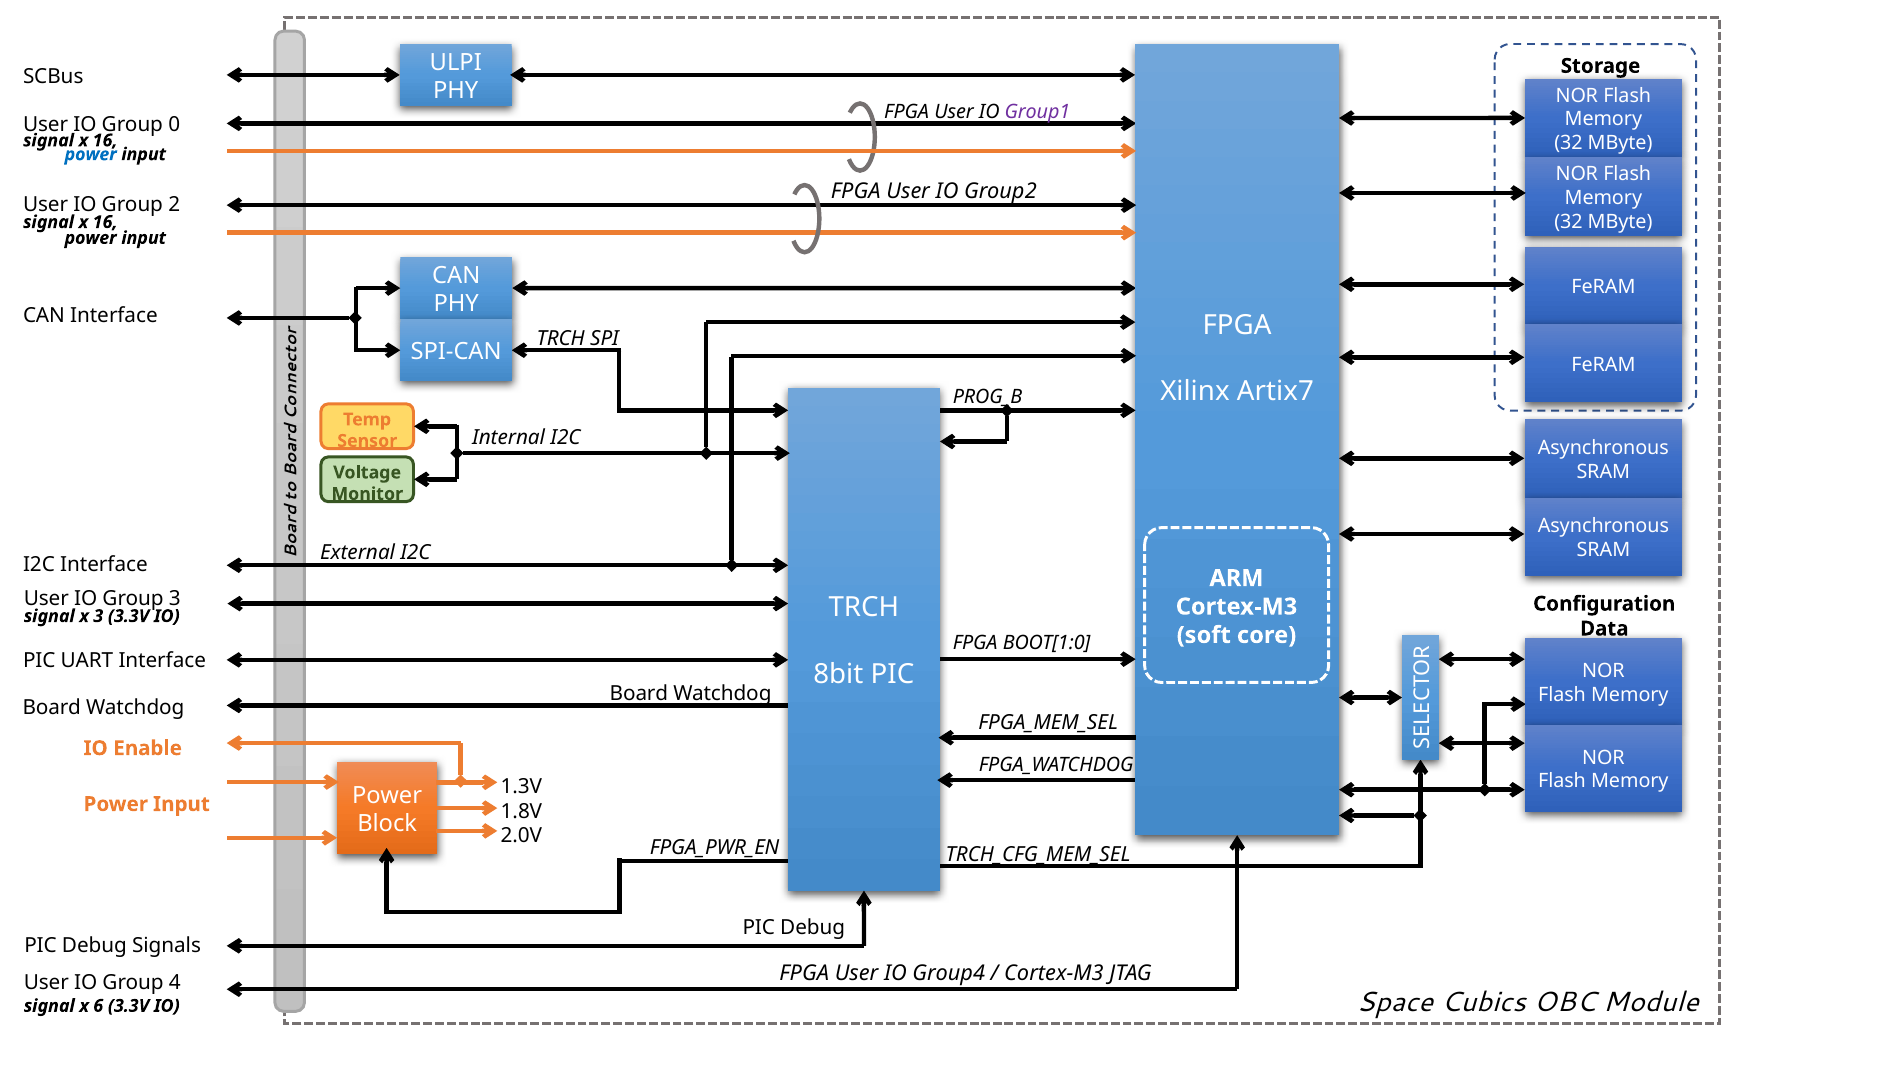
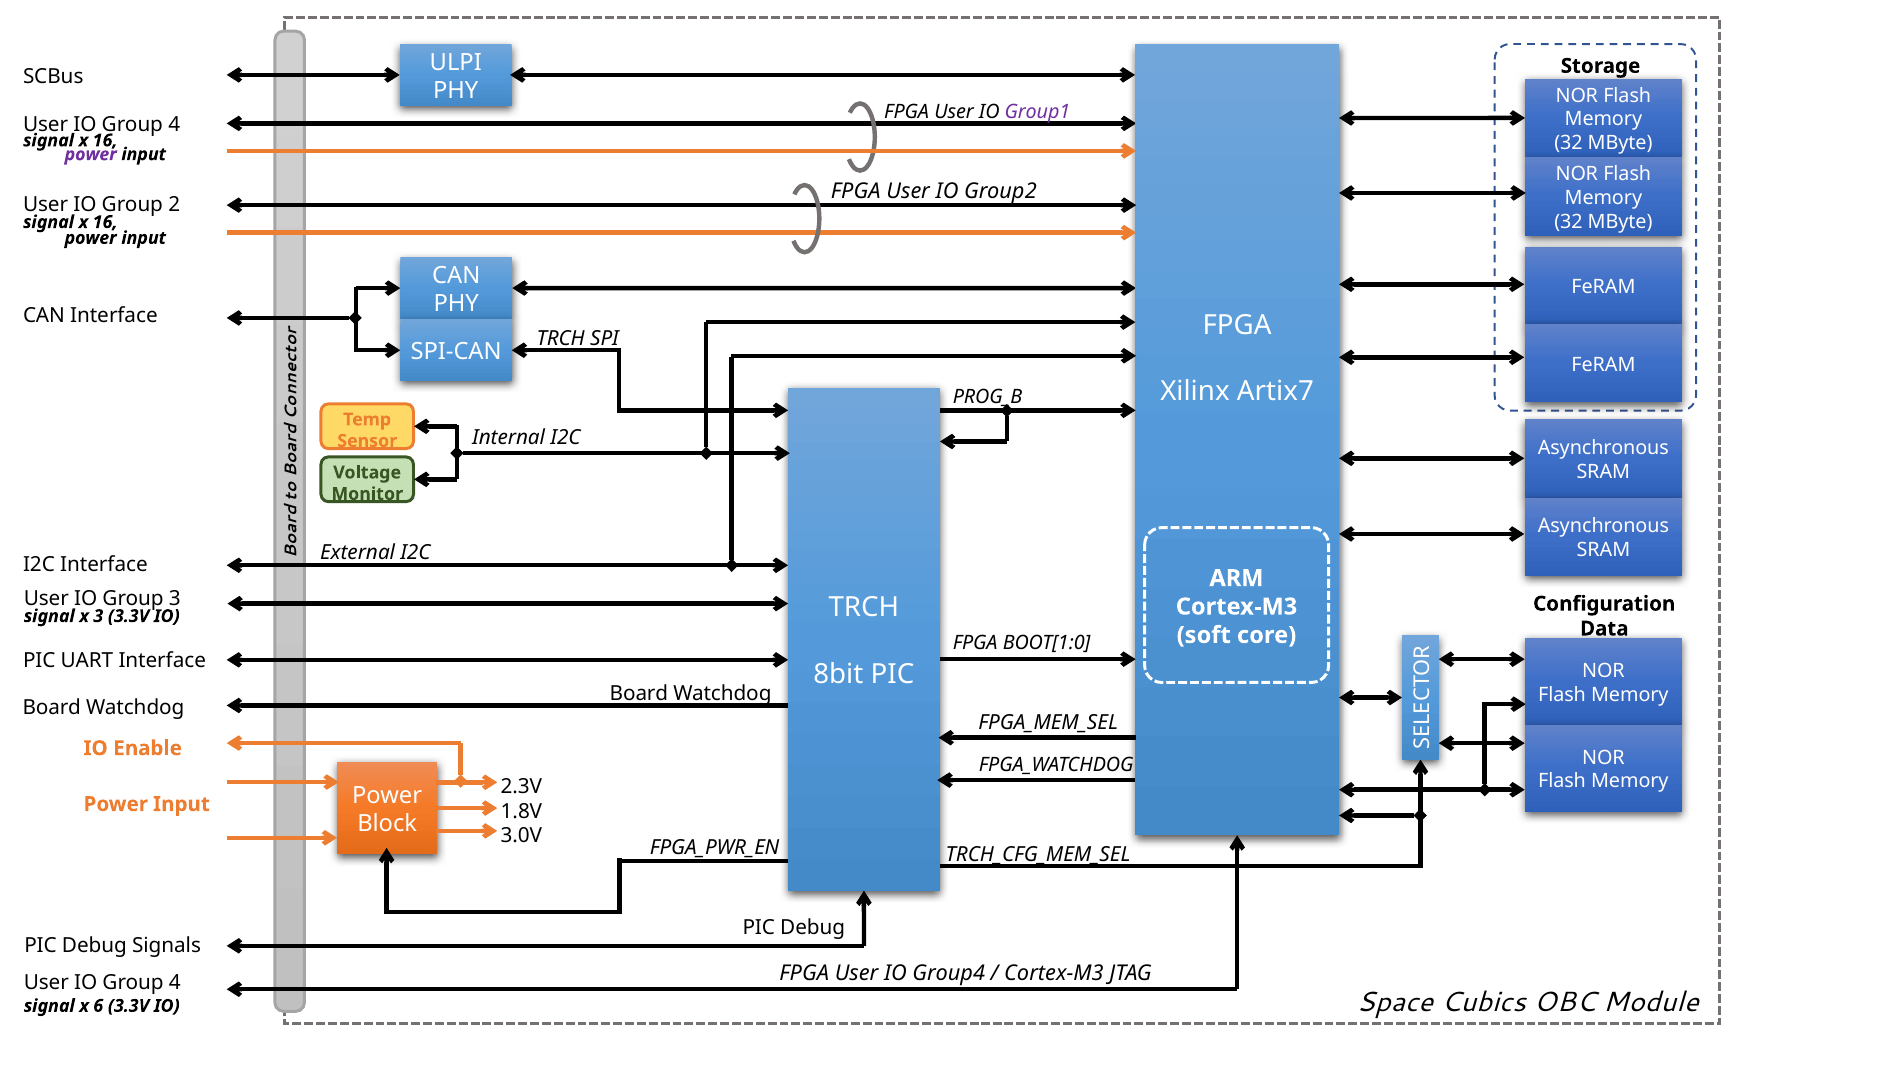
0 at (174, 125): 0 -> 4
power at (91, 154) colour: blue -> purple
1.3V: 1.3V -> 2.3V
2.0V: 2.0V -> 3.0V
